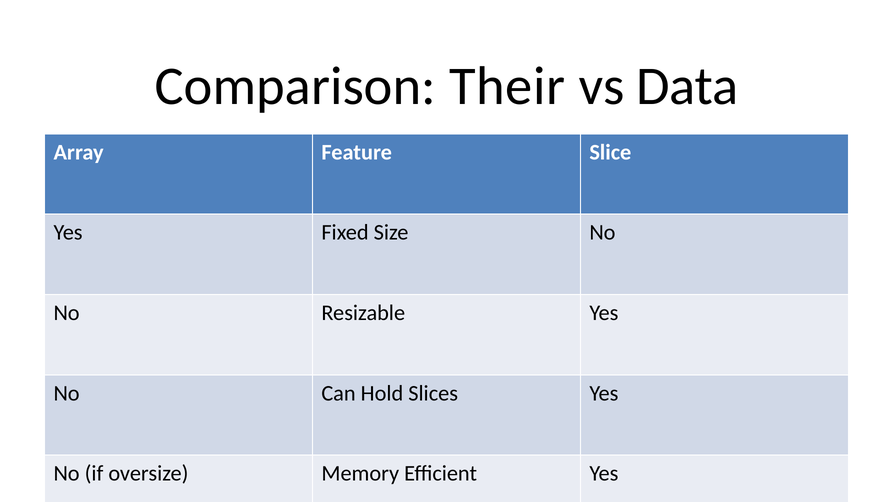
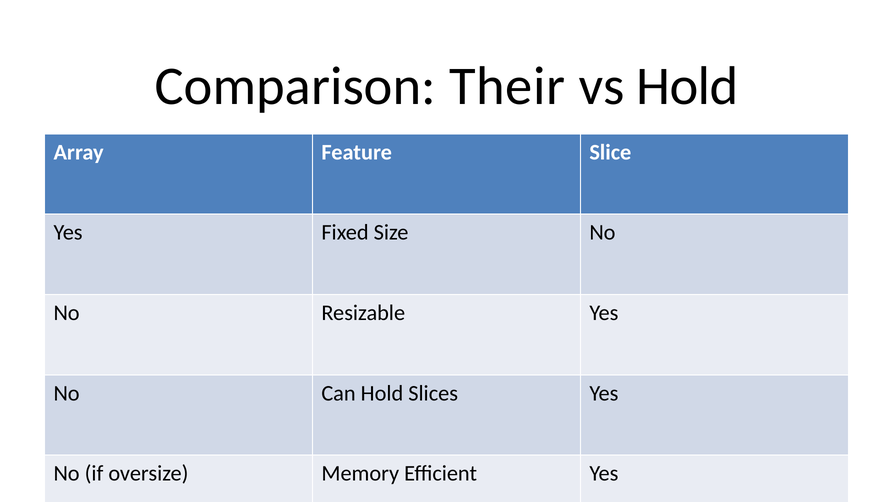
vs Data: Data -> Hold
